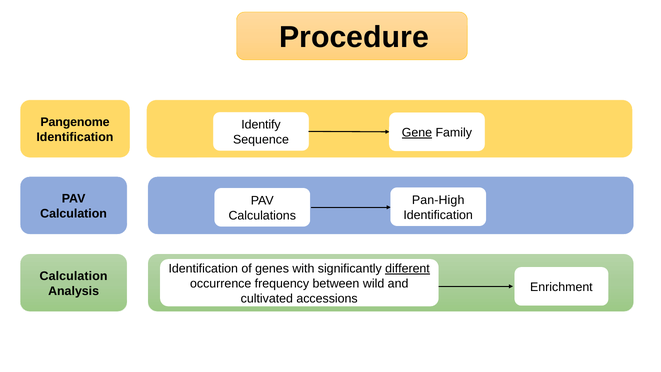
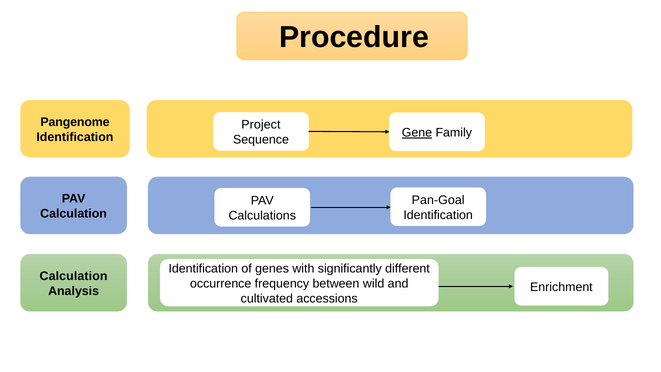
Identify: Identify -> Project
Pan-High: Pan-High -> Pan-Goal
different underline: present -> none
